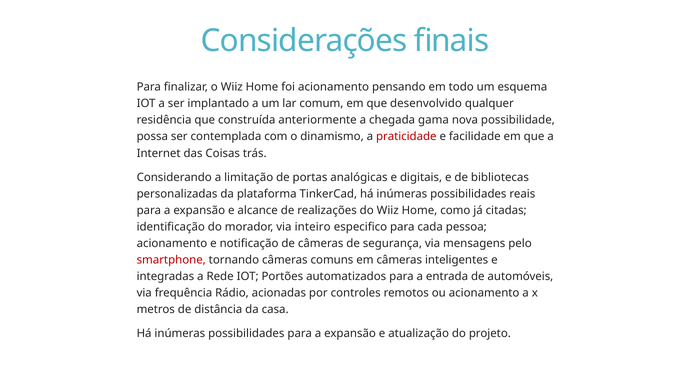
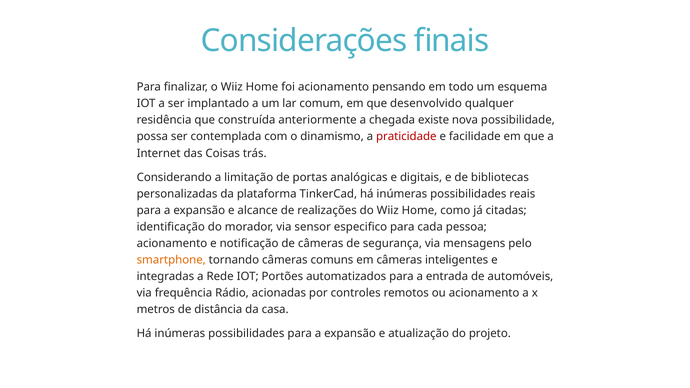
gama: gama -> existe
inteiro: inteiro -> sensor
smartphone colour: red -> orange
